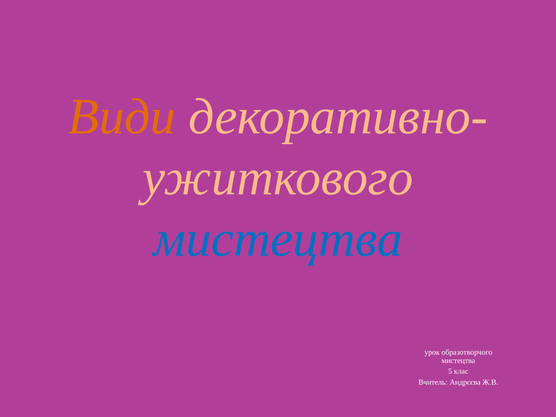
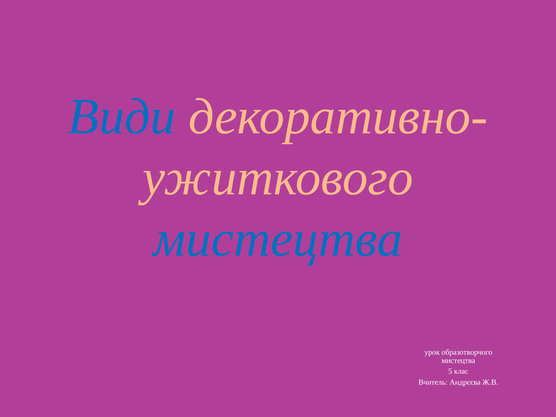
Види colour: orange -> blue
